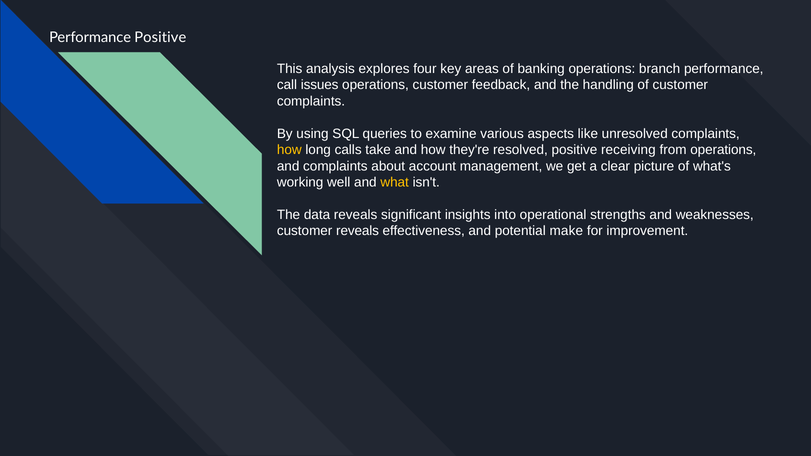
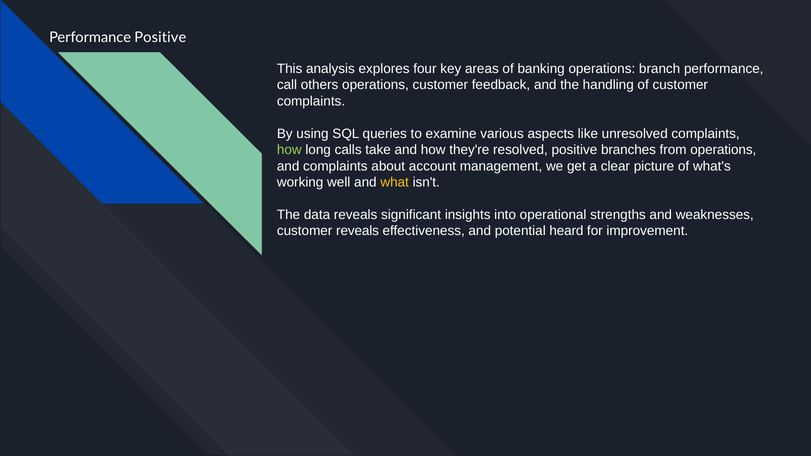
issues: issues -> others
how at (289, 150) colour: yellow -> light green
receiving: receiving -> branches
make: make -> heard
